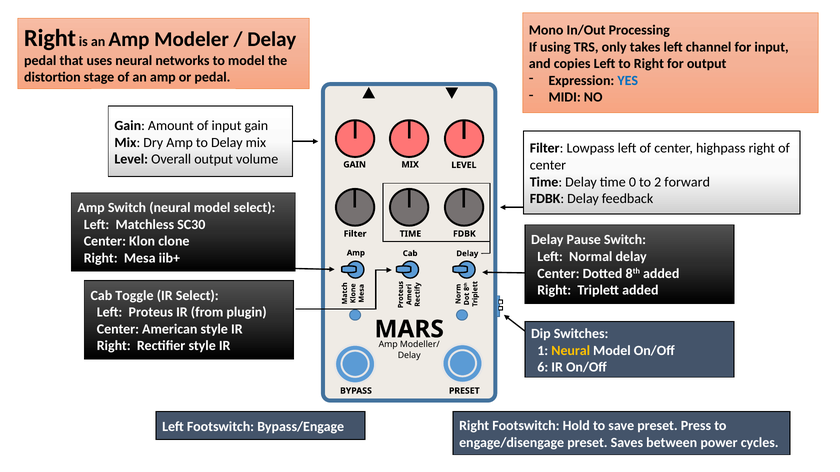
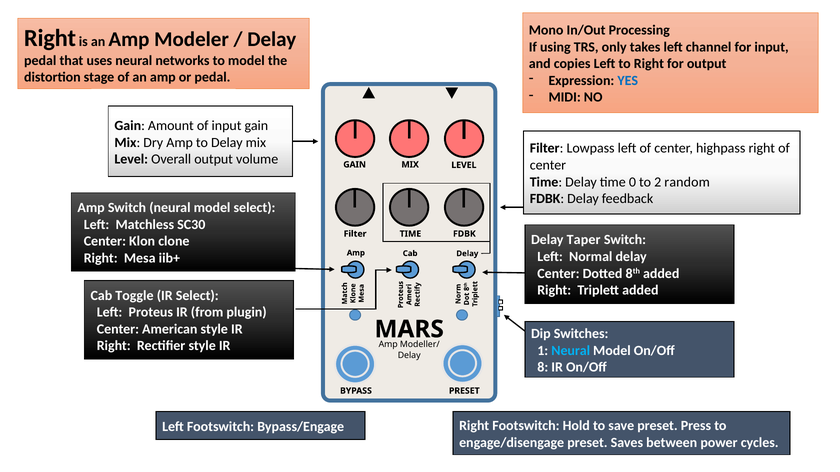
forward: forward -> random
Pause: Pause -> Taper
Neural at (571, 351) colour: yellow -> light blue
6 at (543, 368): 6 -> 8
